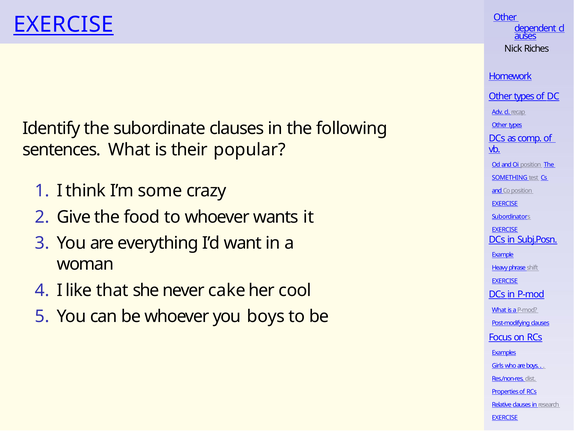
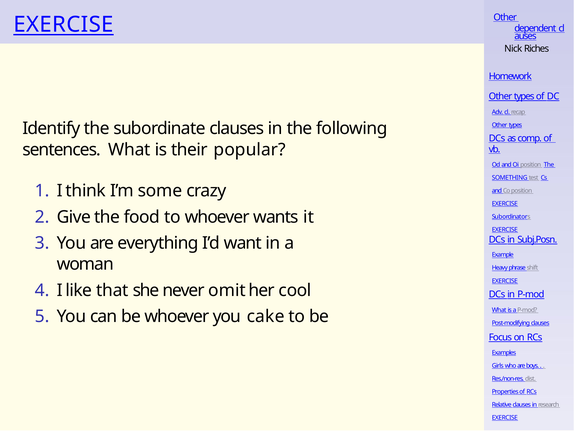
cake: cake -> omit
you boys: boys -> cake
